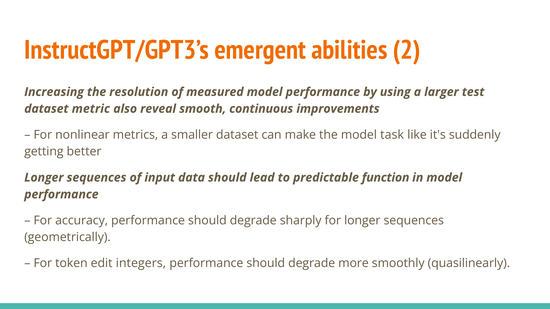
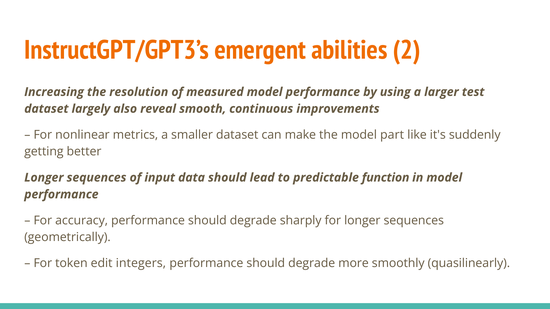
metric: metric -> largely
task: task -> part
